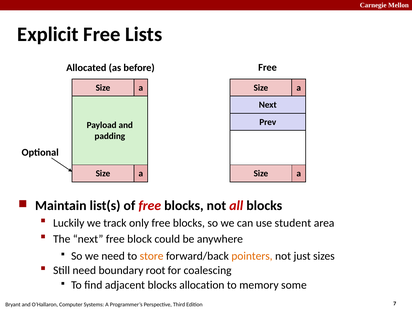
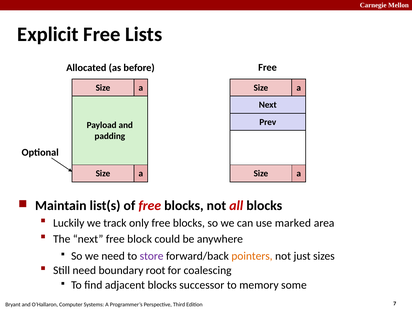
student: student -> marked
store colour: orange -> purple
allocation: allocation -> successor
